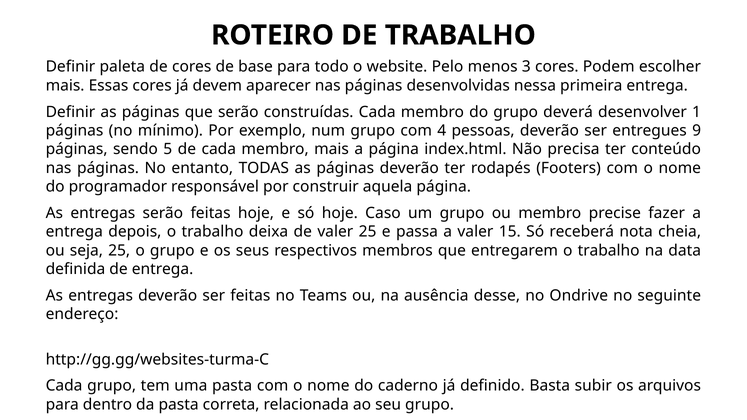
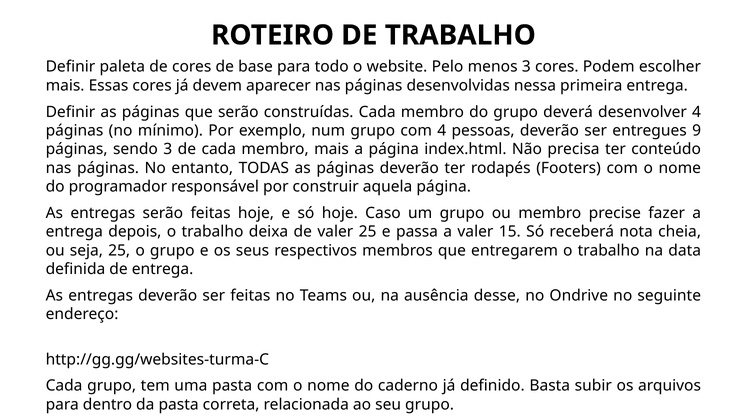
desenvolver 1: 1 -> 4
sendo 5: 5 -> 3
